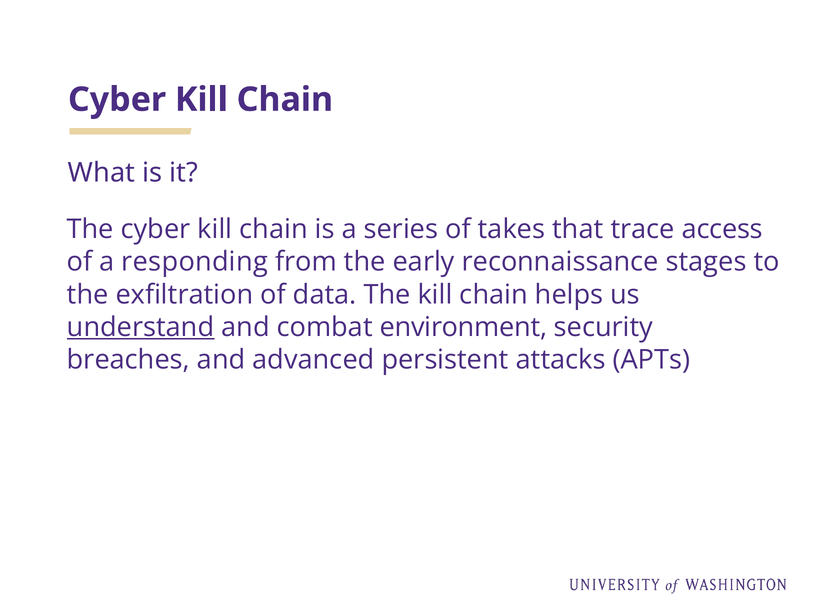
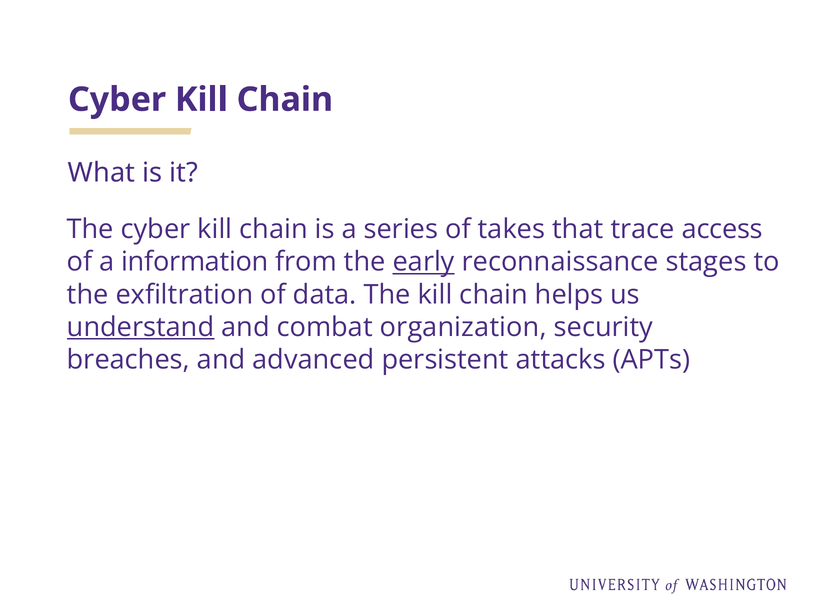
responding: responding -> information
early underline: none -> present
environment: environment -> organization
